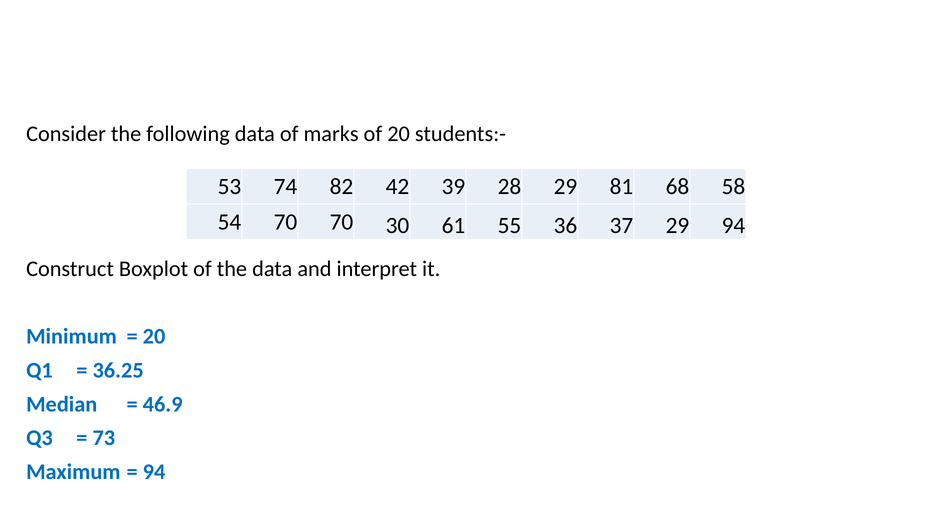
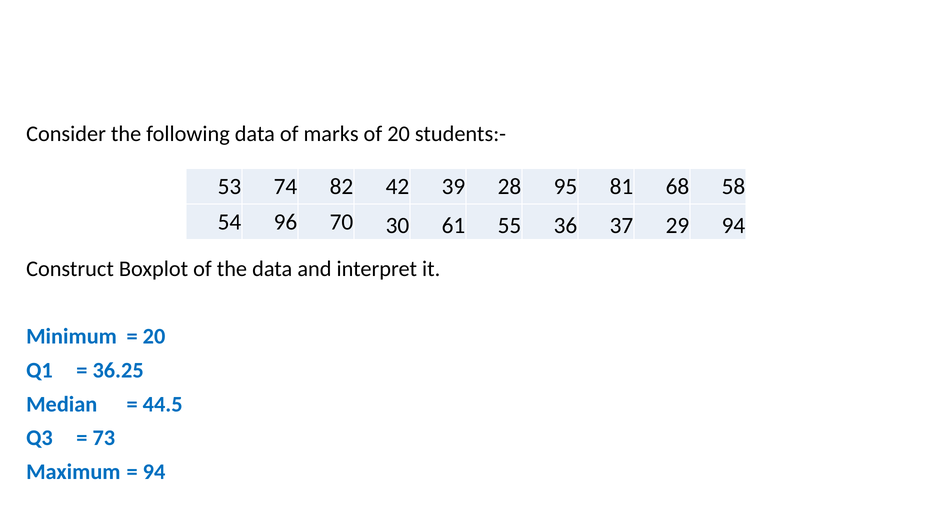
28 29: 29 -> 95
54 70: 70 -> 96
46.9: 46.9 -> 44.5
